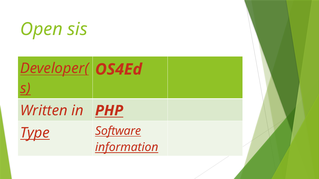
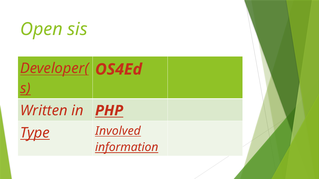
Software: Software -> Involved
